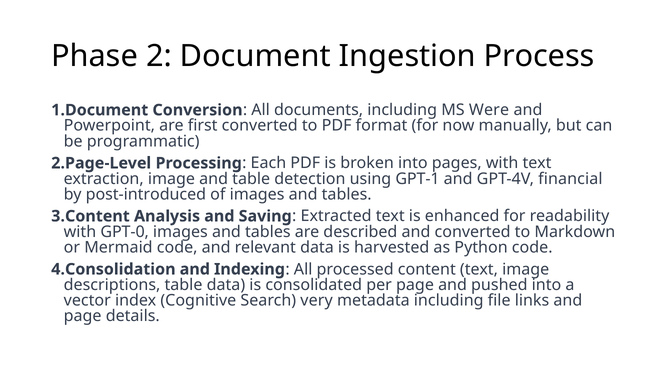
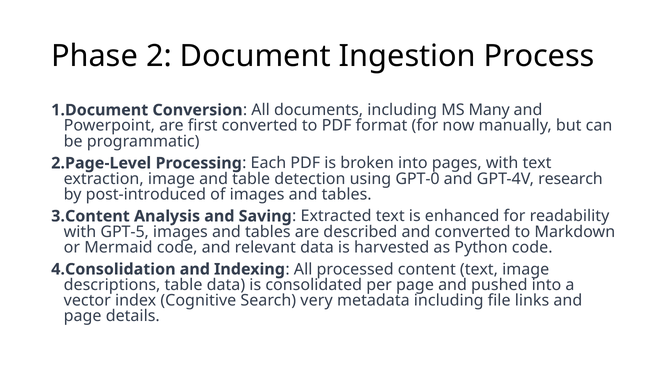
Were: Were -> Many
GPT-1: GPT-1 -> GPT-0
financial: financial -> research
GPT-0: GPT-0 -> GPT-5
